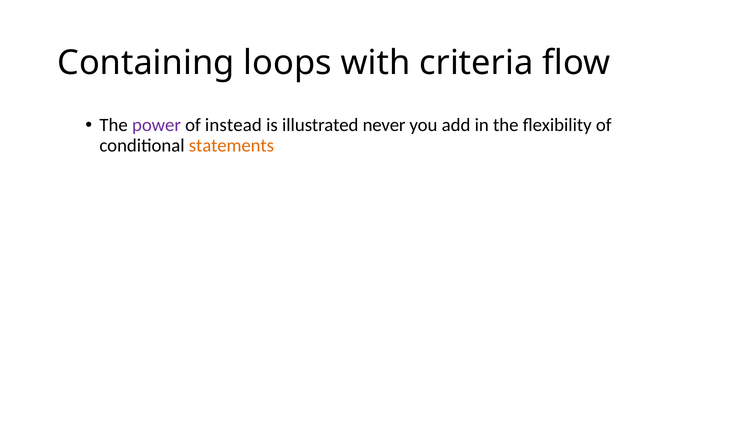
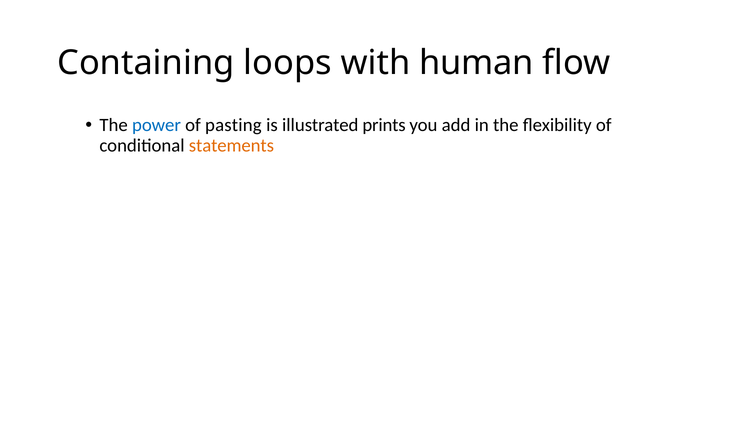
criteria: criteria -> human
power colour: purple -> blue
instead: instead -> pasting
never: never -> prints
